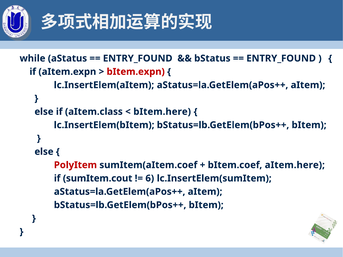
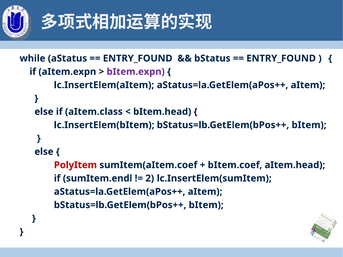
bItem.expn colour: red -> purple
bItem.here: bItem.here -> bItem.head
aItem.here: aItem.here -> aItem.head
sumItem.cout: sumItem.cout -> sumItem.endl
6: 6 -> 2
